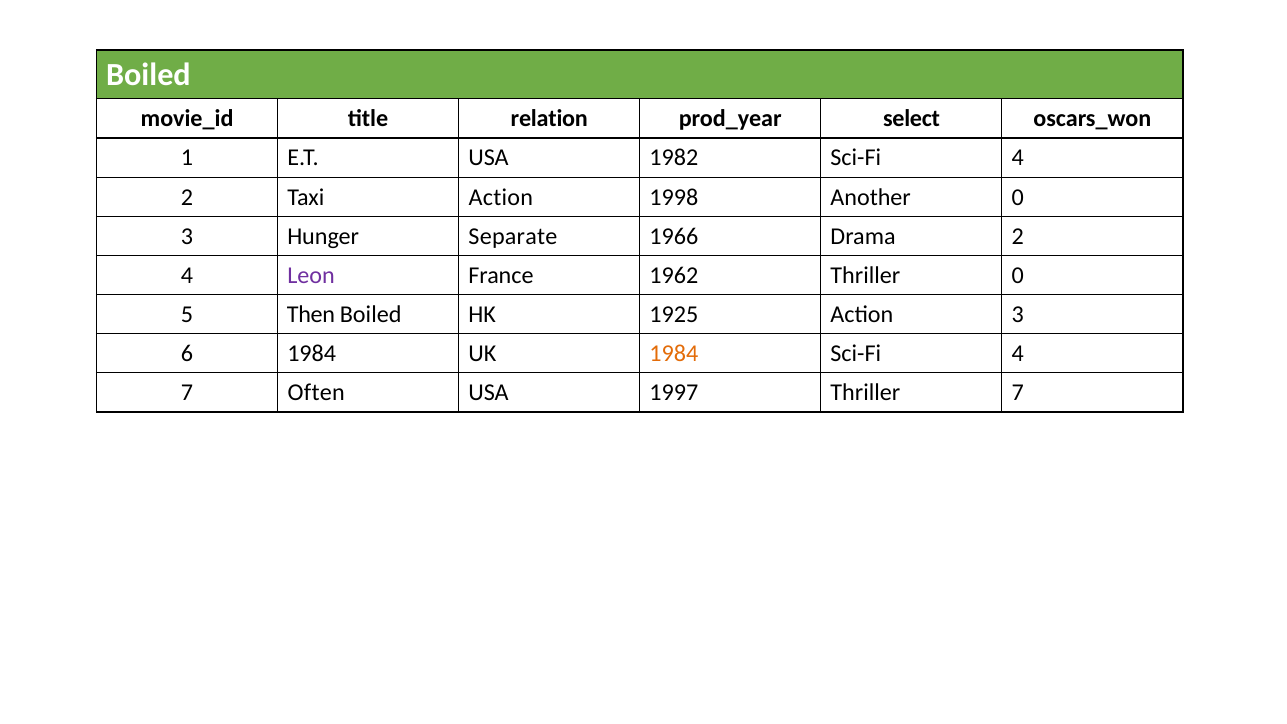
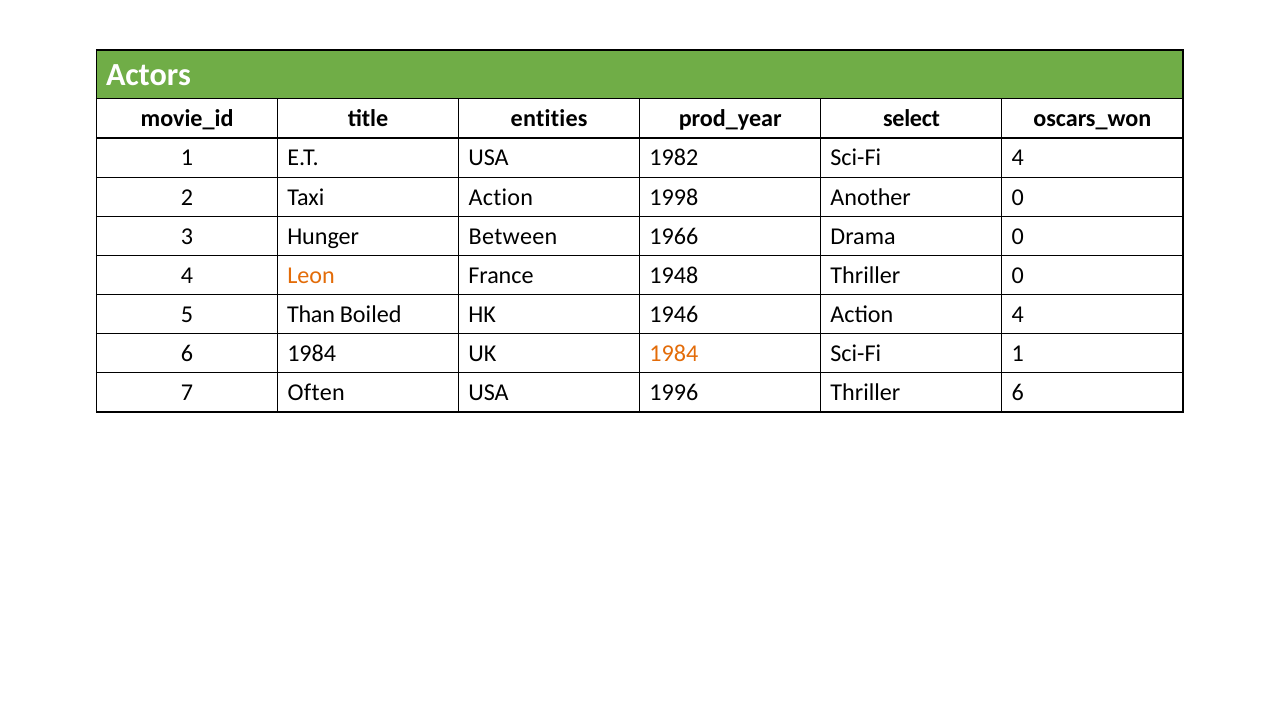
Boiled at (148, 75): Boiled -> Actors
relation: relation -> entities
Separate: Separate -> Between
Drama 2: 2 -> 0
Leon colour: purple -> orange
1962: 1962 -> 1948
Then: Then -> Than
1925: 1925 -> 1946
Action 3: 3 -> 4
4 at (1018, 354): 4 -> 1
1997: 1997 -> 1996
Thriller 7: 7 -> 6
